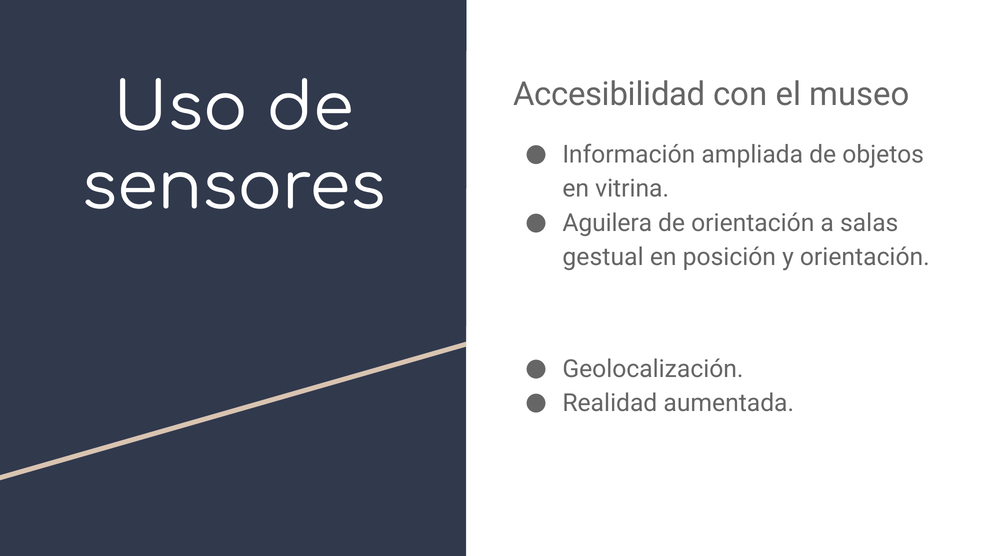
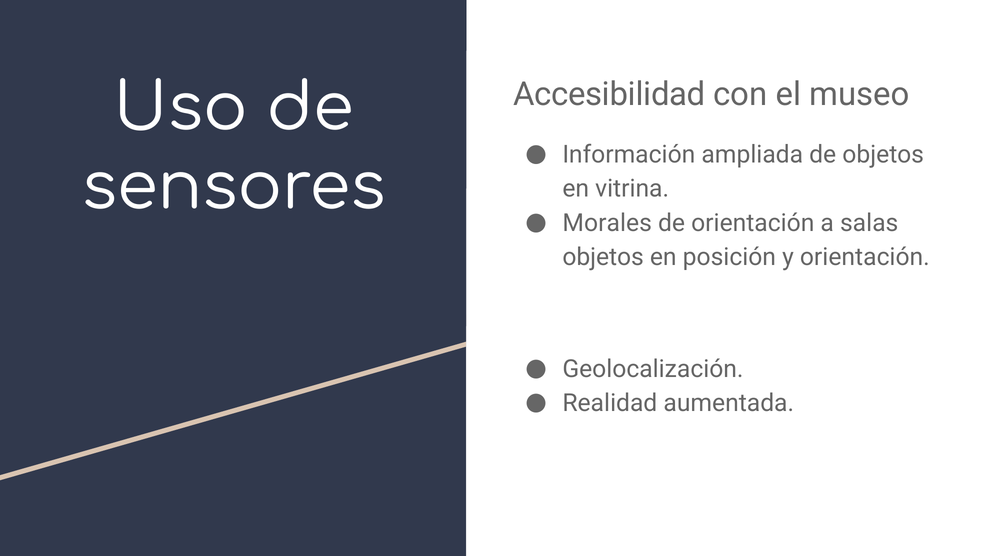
Aguilera: Aguilera -> Morales
gestual at (603, 257): gestual -> objetos
